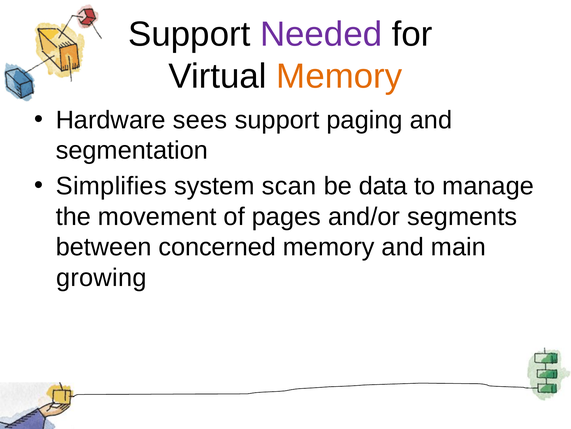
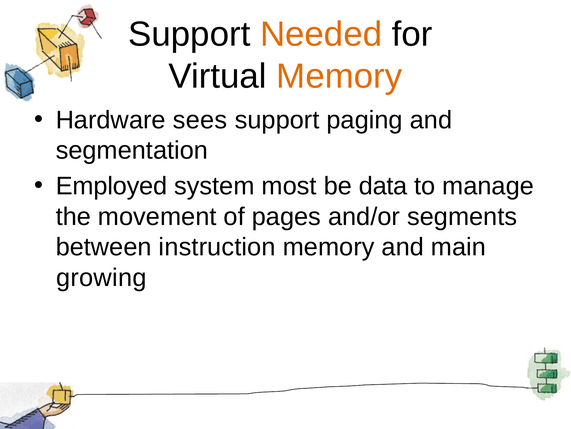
Needed colour: purple -> orange
Simplifies: Simplifies -> Employed
scan: scan -> most
concerned: concerned -> instruction
